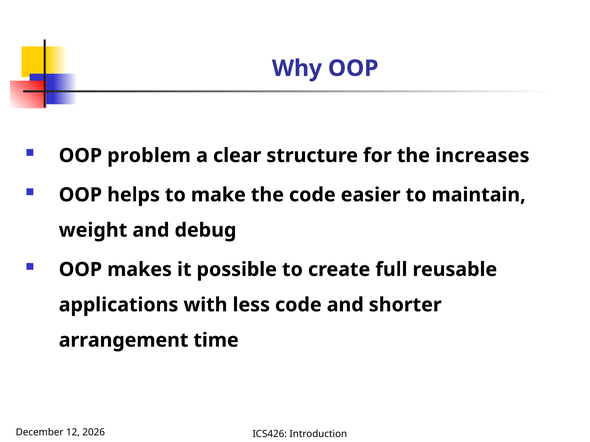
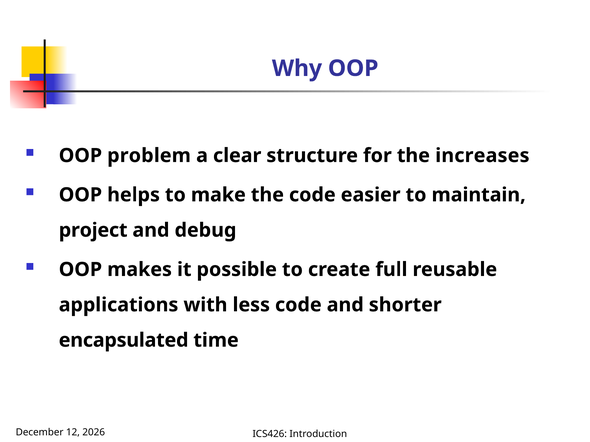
weight: weight -> project
arrangement: arrangement -> encapsulated
